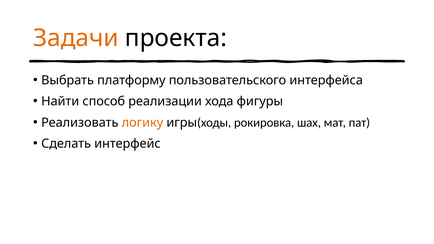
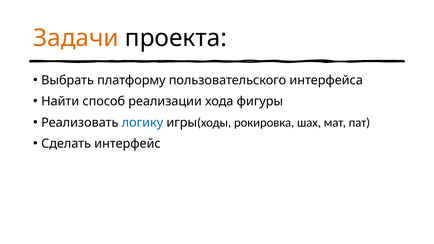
логику colour: orange -> blue
